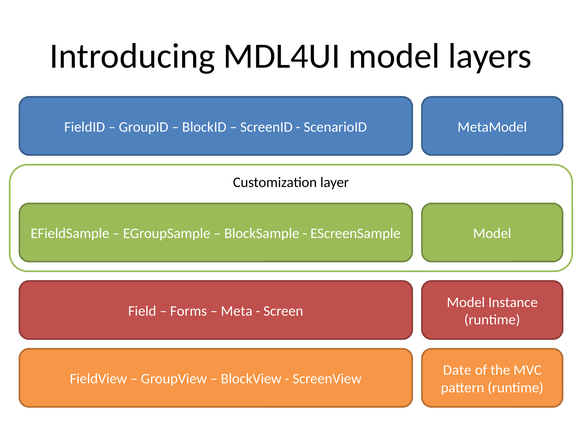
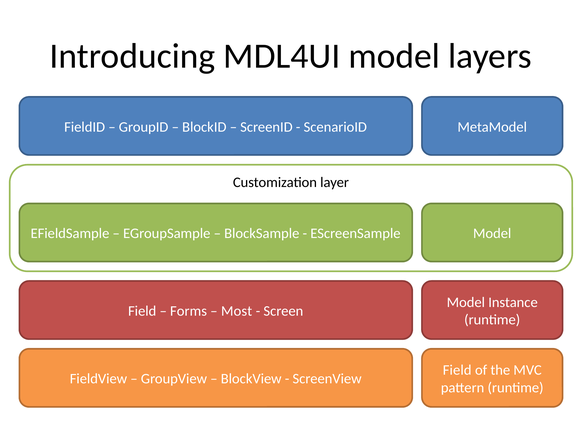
Meta: Meta -> Most
Date at (457, 371): Date -> Field
